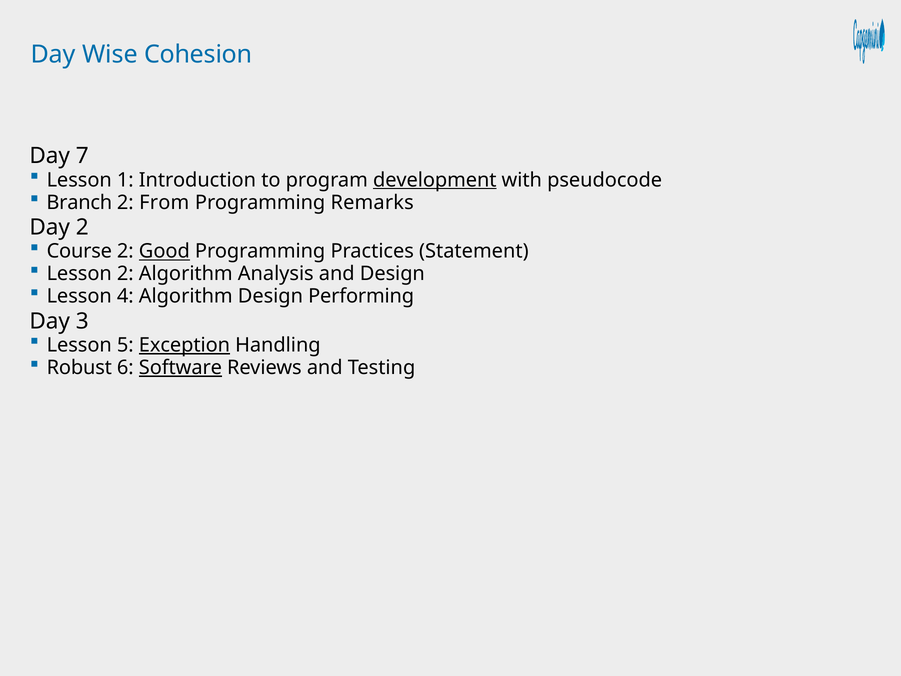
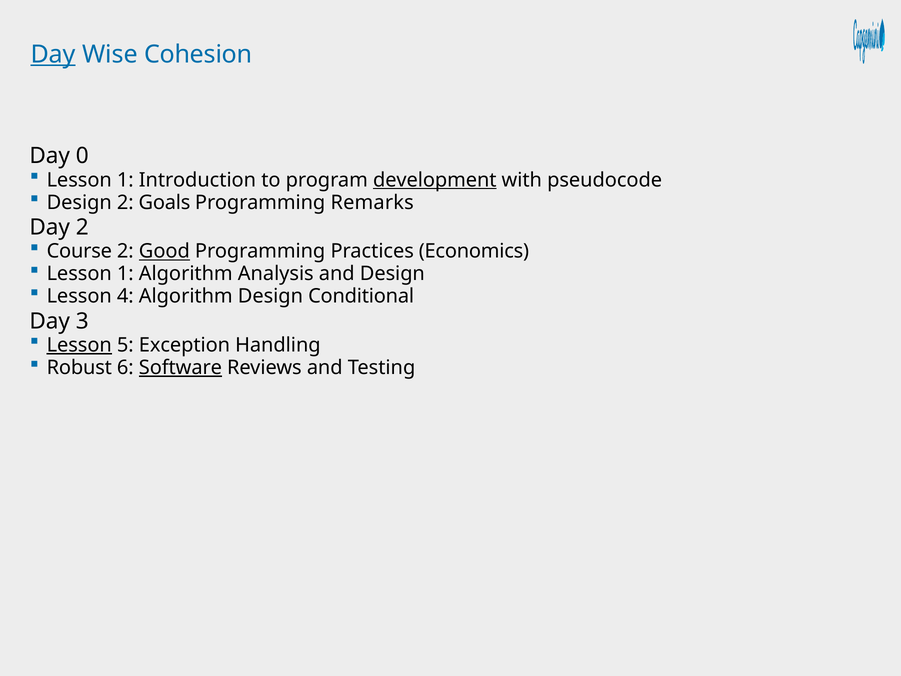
Day at (53, 55) underline: none -> present
7: 7 -> 0
Branch at (79, 202): Branch -> Design
From: From -> Goals
Statement: Statement -> Economics
2 at (125, 274): 2 -> 1
Performing: Performing -> Conditional
Lesson at (79, 345) underline: none -> present
Exception underline: present -> none
